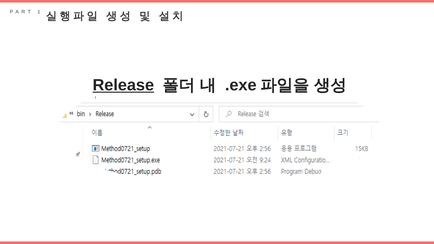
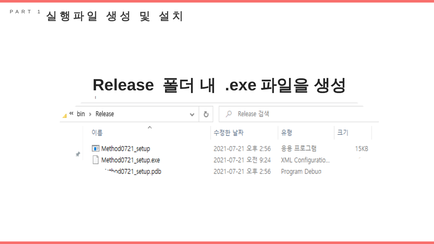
Release underline: present -> none
